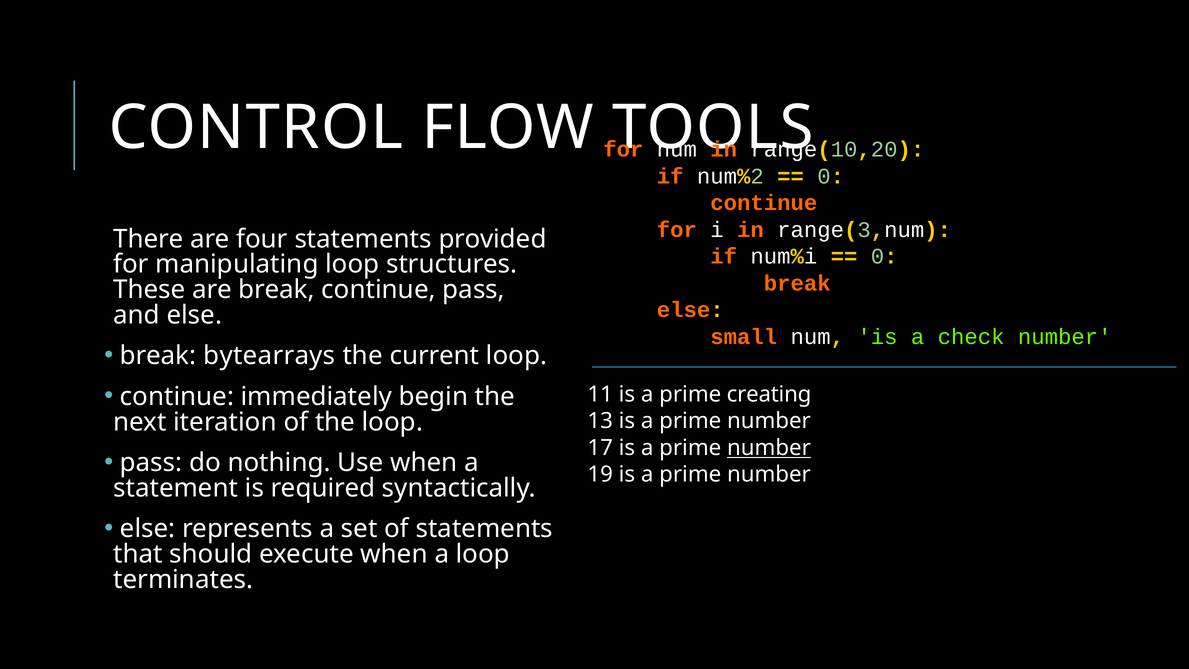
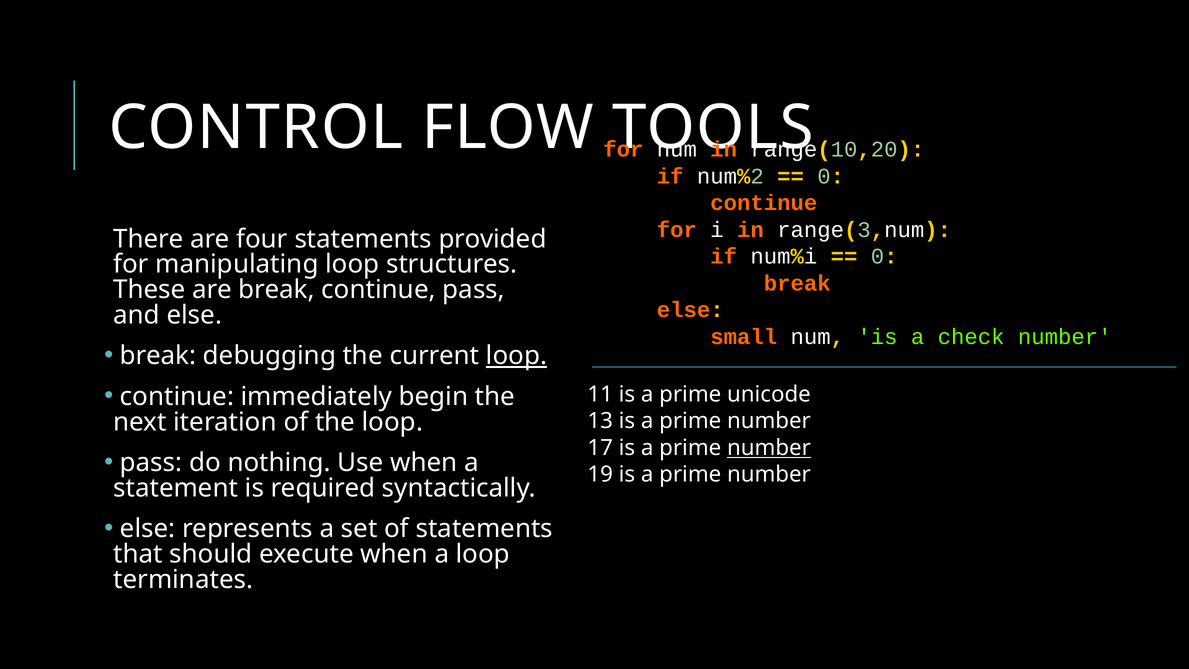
bytearrays: bytearrays -> debugging
loop at (516, 356) underline: none -> present
creating: creating -> unicode
